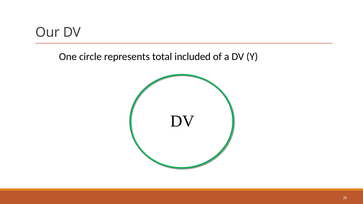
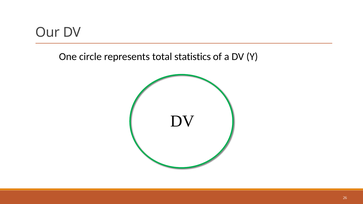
included: included -> statistics
